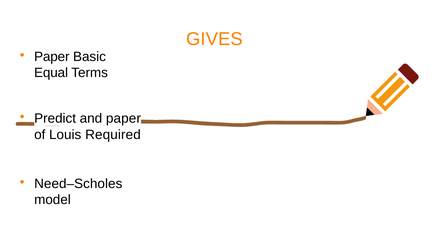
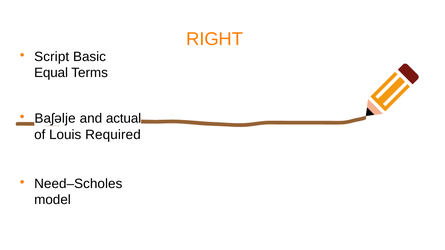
GIVES: GIVES -> RIGHT
Paper at (52, 57): Paper -> Script
Predict: Predict -> Baʃəlje
and paper: paper -> actual
